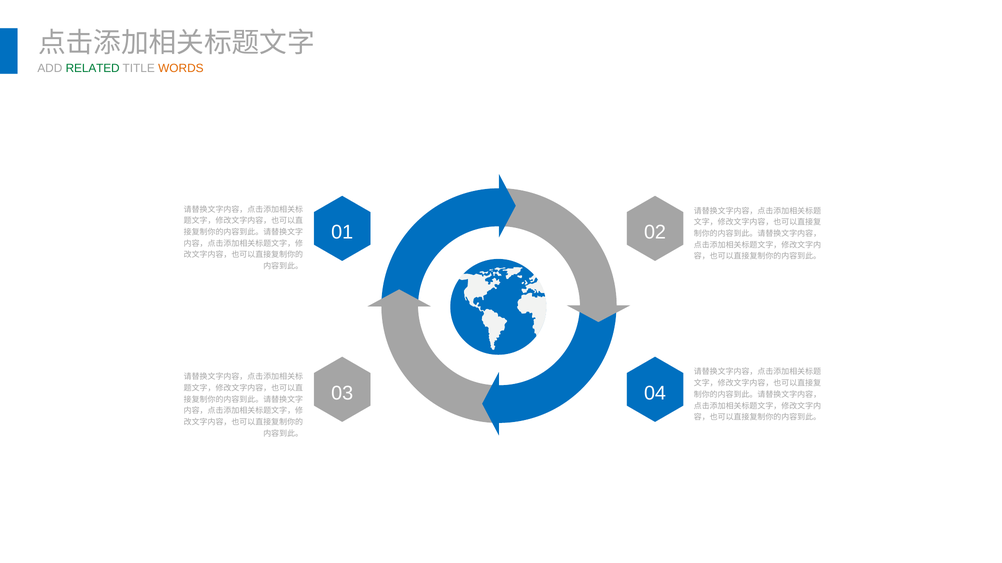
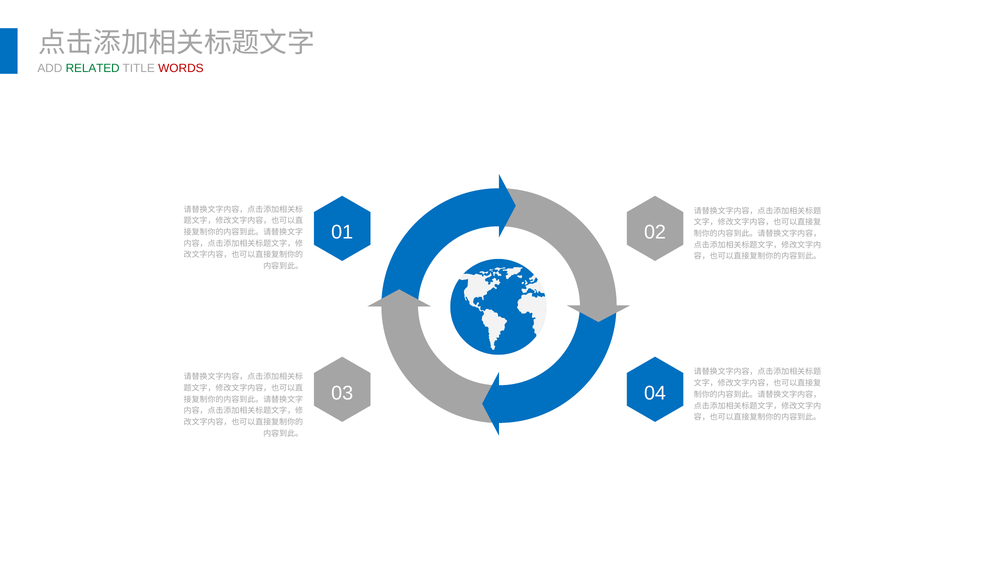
WORDS colour: orange -> red
